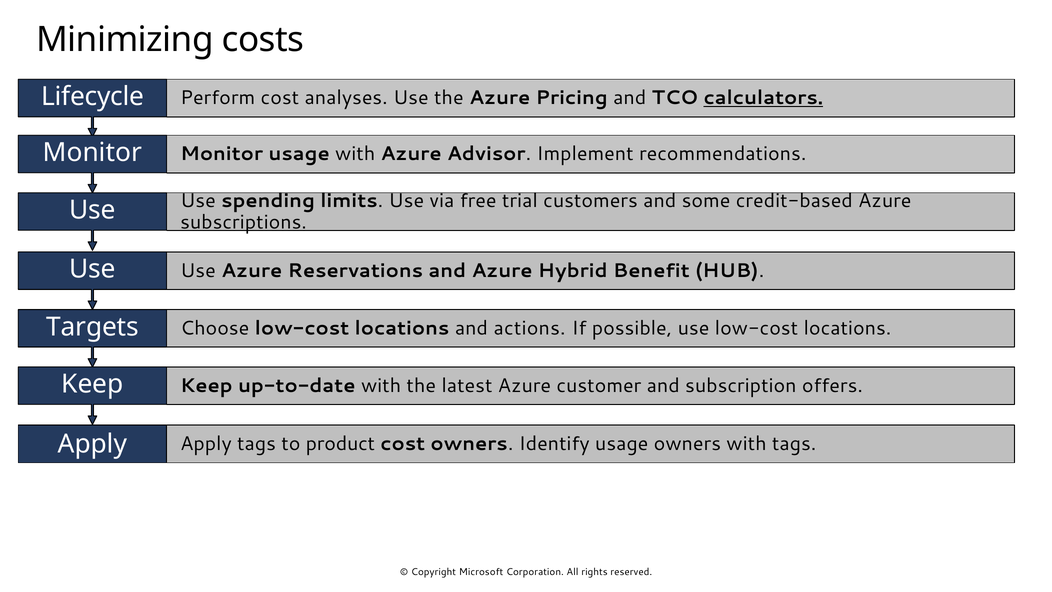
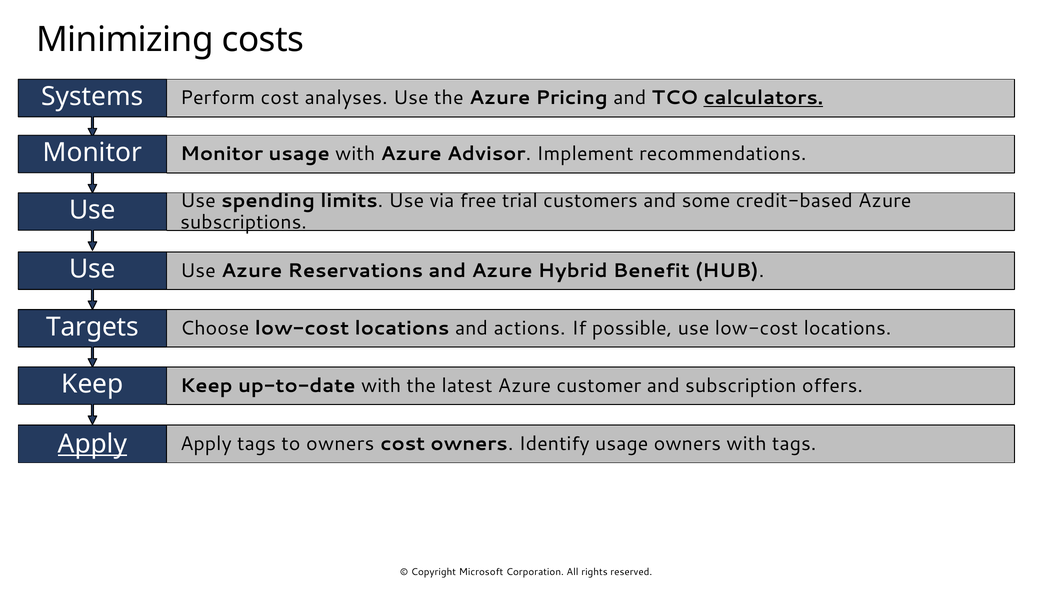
Lifecycle: Lifecycle -> Systems
Apply at (92, 444) underline: none -> present
to product: product -> owners
